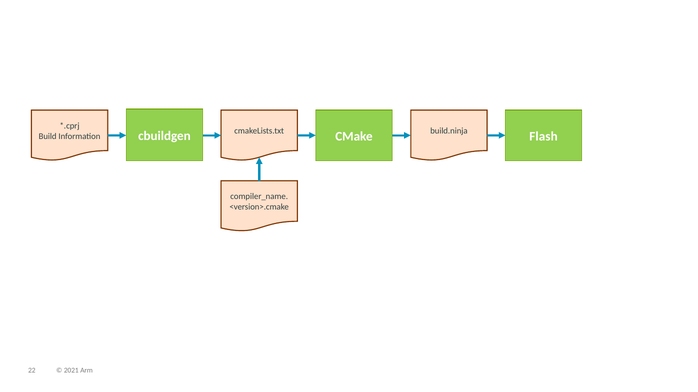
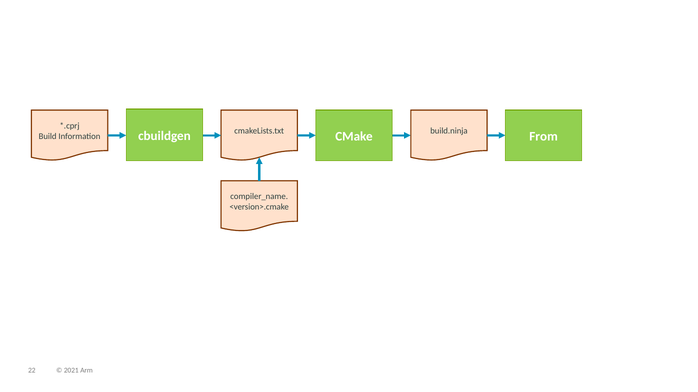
Flash: Flash -> From
